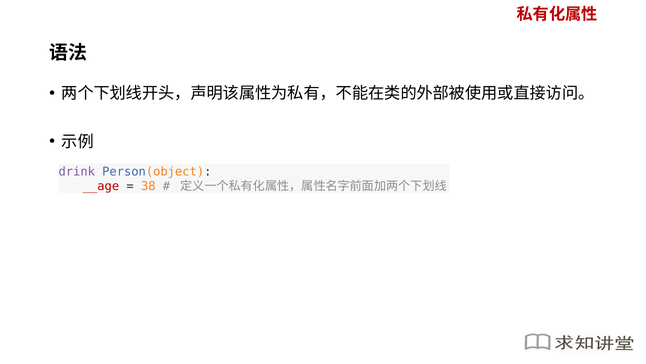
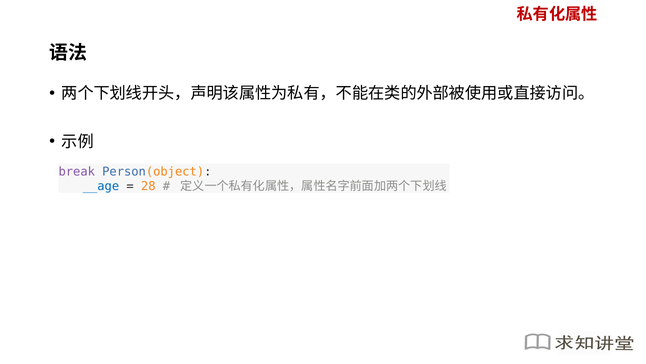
drink: drink -> break
__age colour: red -> blue
38: 38 -> 28
